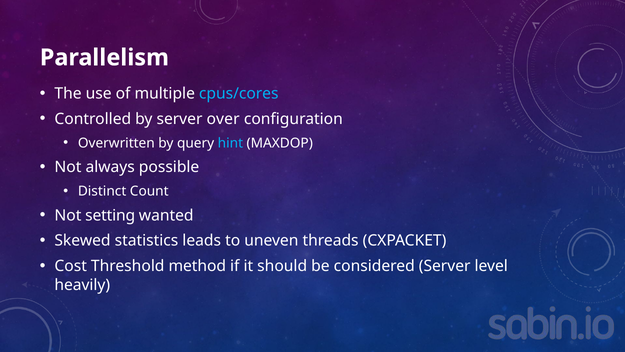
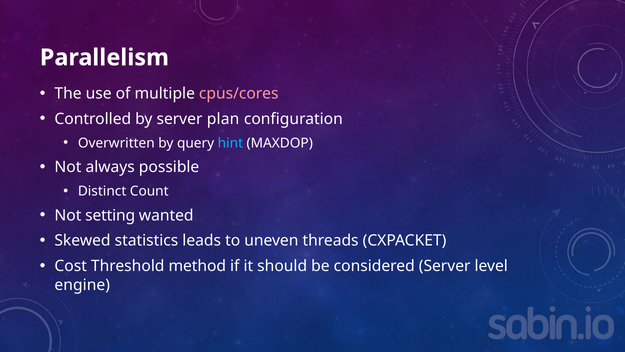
cpus/cores colour: light blue -> pink
over: over -> plan
heavily: heavily -> engine
